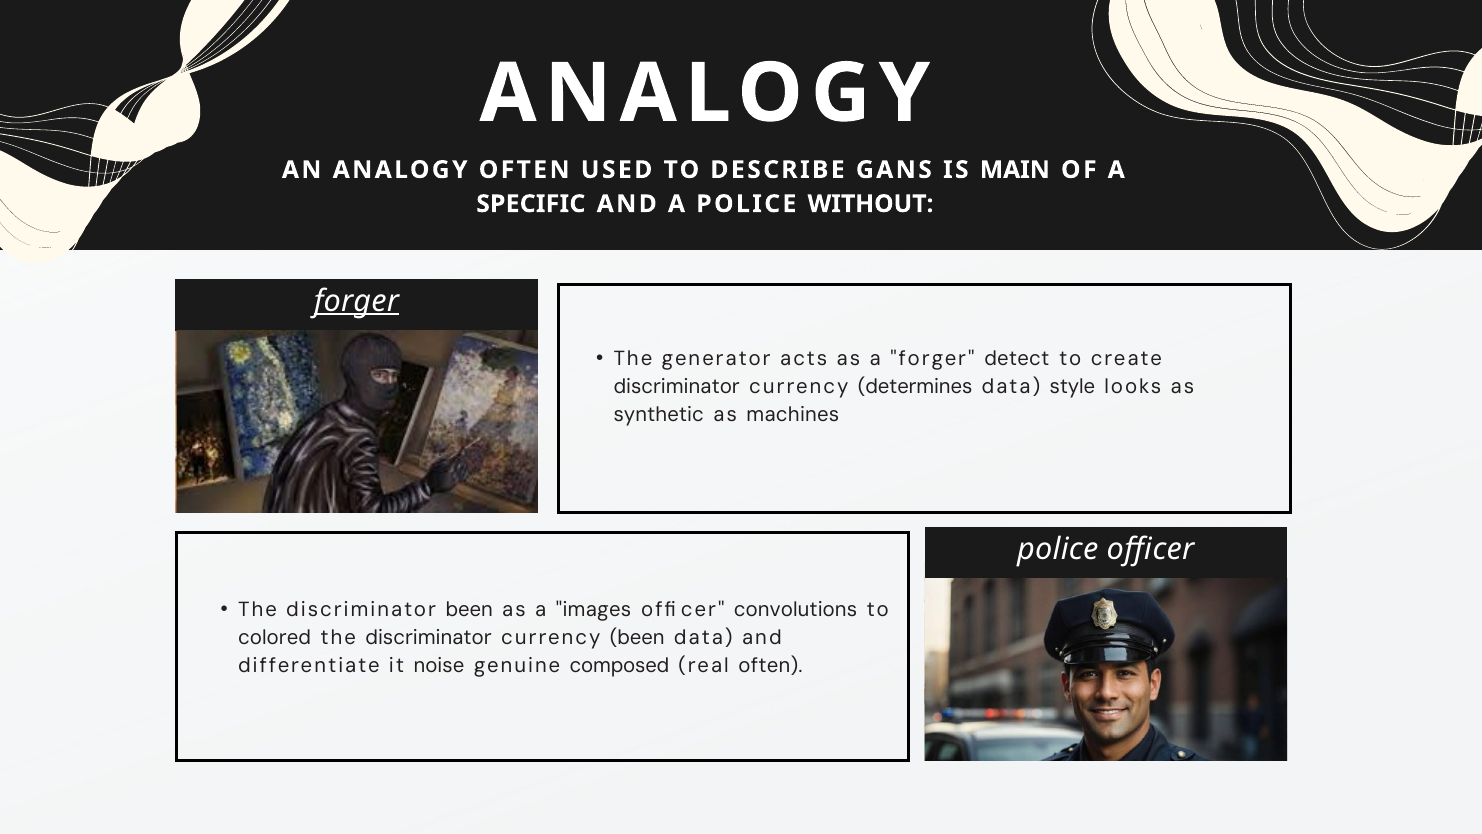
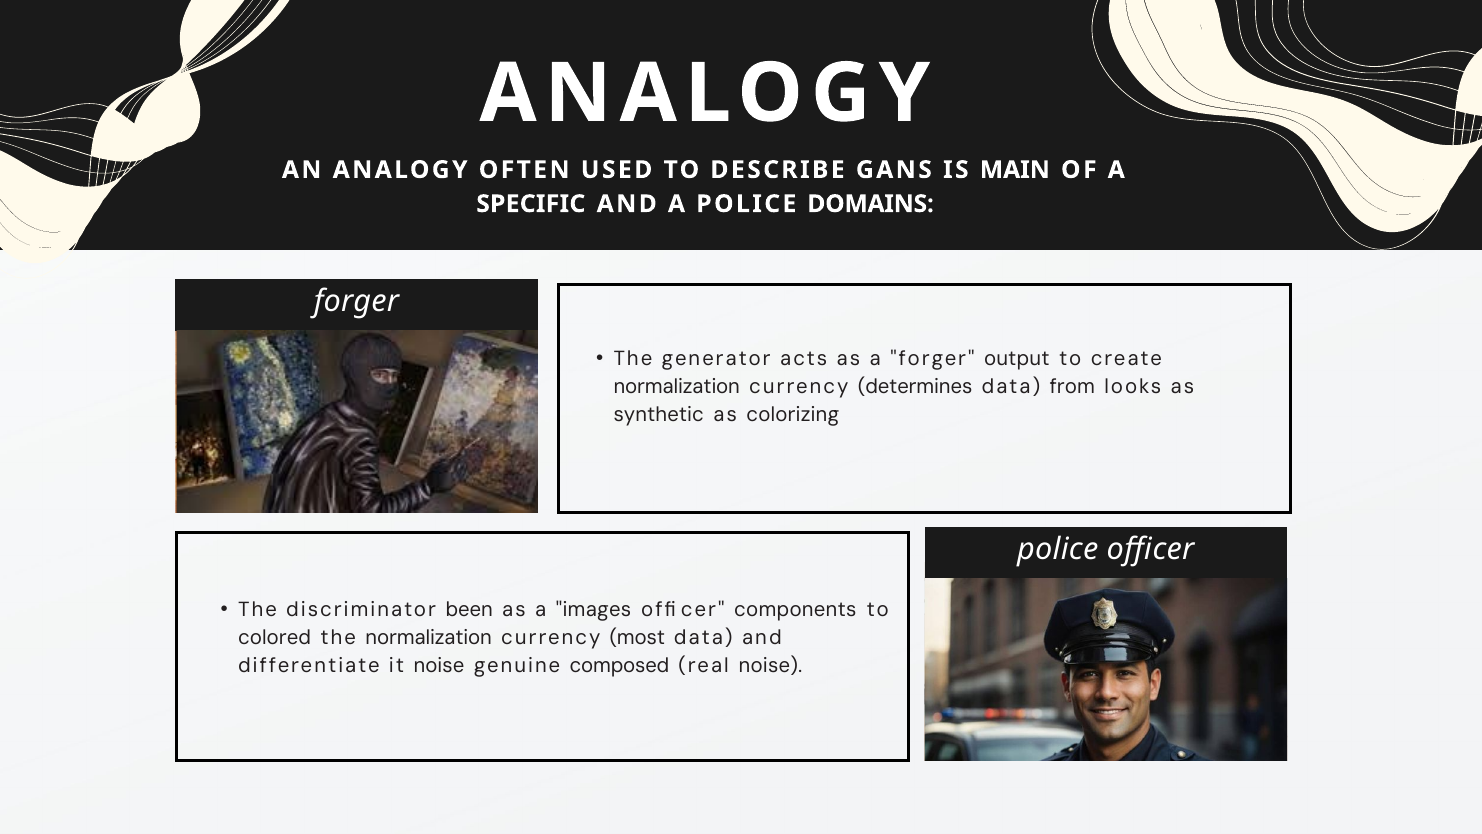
WITHOUT: WITHOUT -> DOMAINS
forger at (356, 301) underline: present -> none
detect: detect -> output
discriminator at (677, 387): discriminator -> normalization
style: style -> from
machines: machines -> colorizing
convolutions: convolutions -> components
discriminator at (429, 637): discriminator -> normalization
currency been: been -> most
real often: often -> noise
